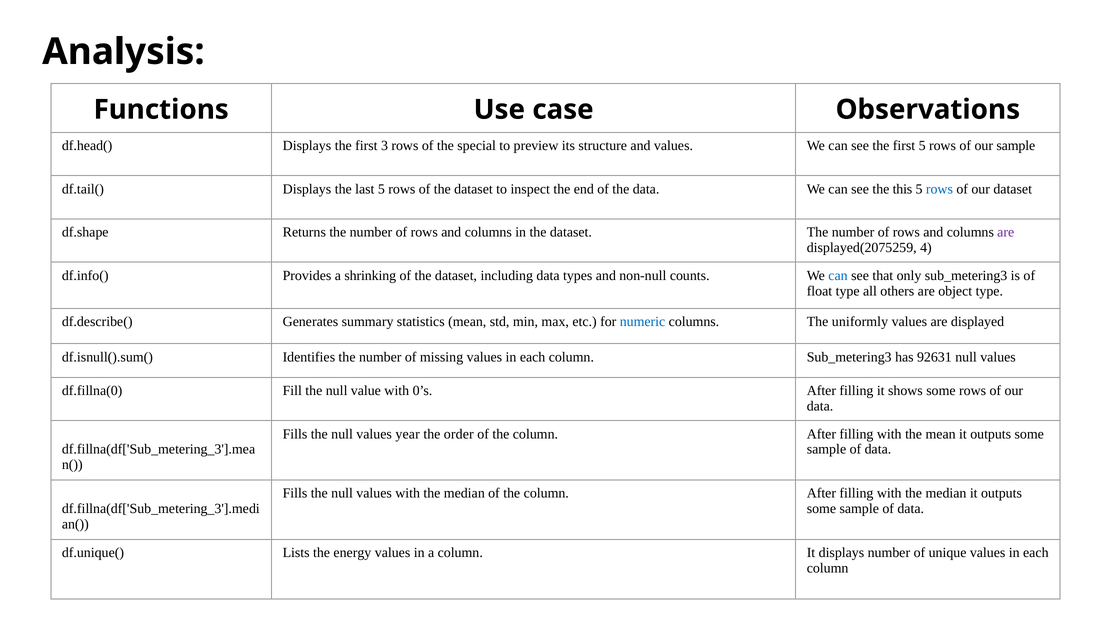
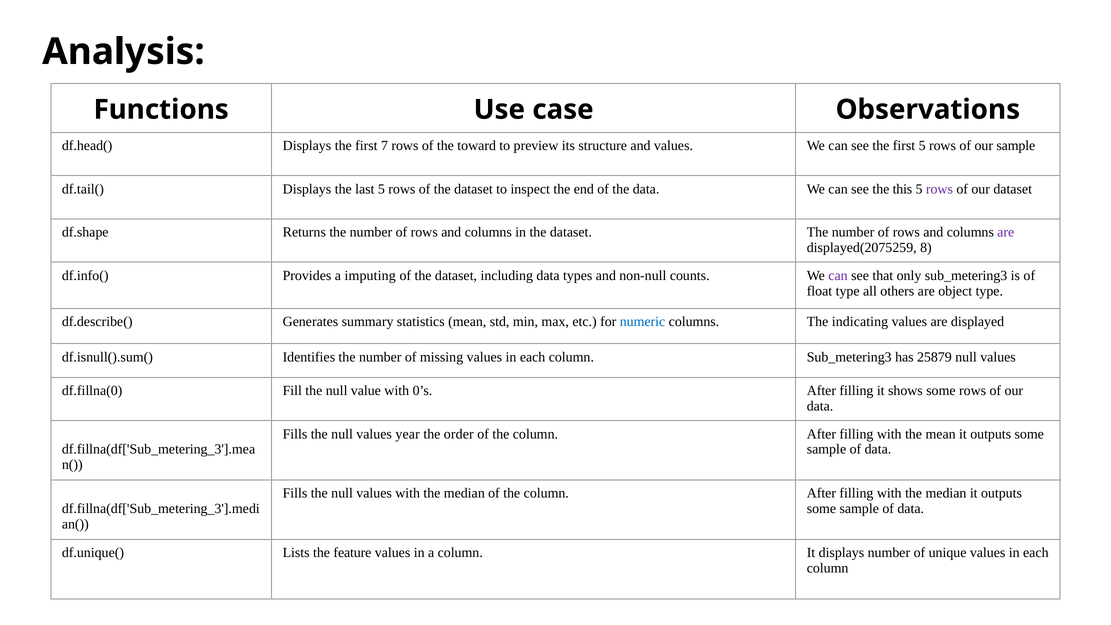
3: 3 -> 7
special: special -> toward
rows at (939, 189) colour: blue -> purple
4: 4 -> 8
shrinking: shrinking -> imputing
can at (838, 276) colour: blue -> purple
uniformly: uniformly -> indicating
92631: 92631 -> 25879
energy: energy -> feature
